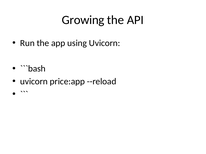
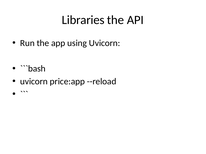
Growing: Growing -> Libraries
